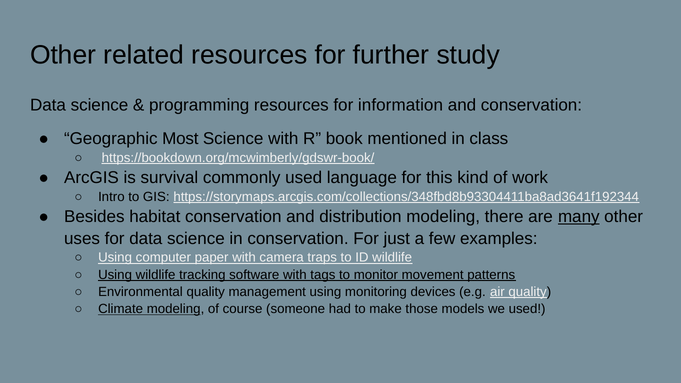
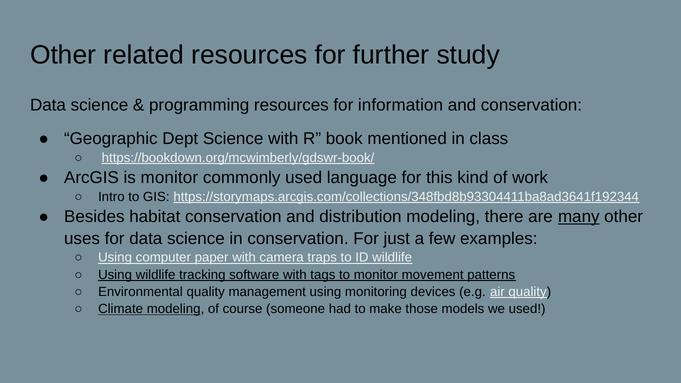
Most: Most -> Dept
is survival: survival -> monitor
